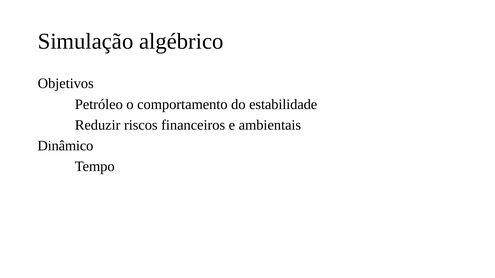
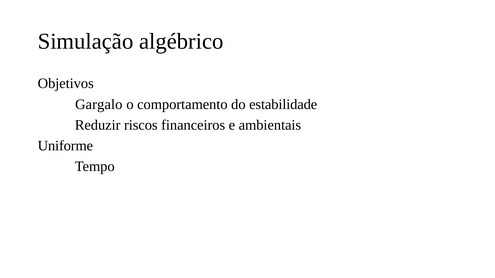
Petróleo: Petróleo -> Gargalo
Dinâmico: Dinâmico -> Uniforme
